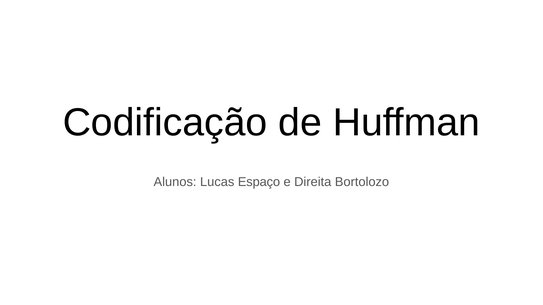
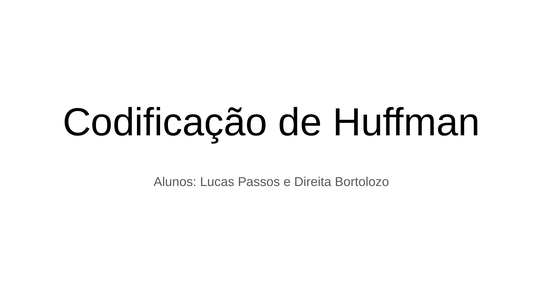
Espaço: Espaço -> Passos
